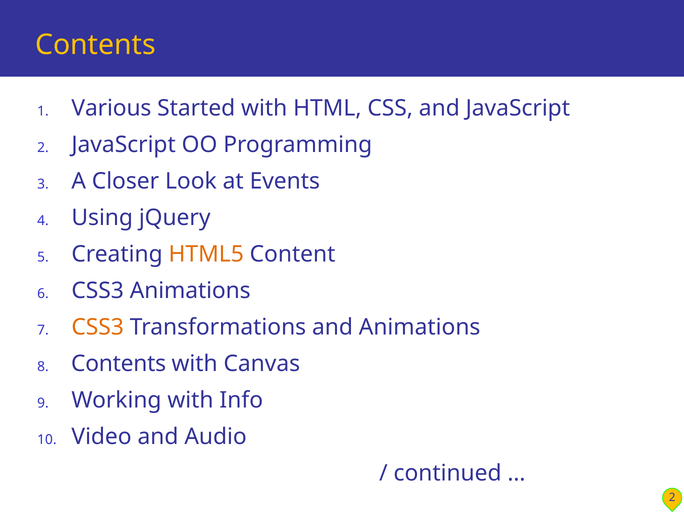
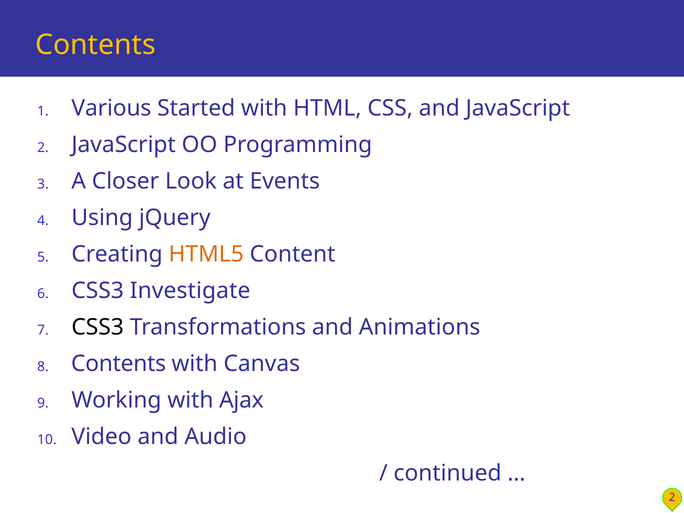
CSS3 Animations: Animations -> Investigate
CSS3 at (98, 327) colour: orange -> black
Info: Info -> Ajax
